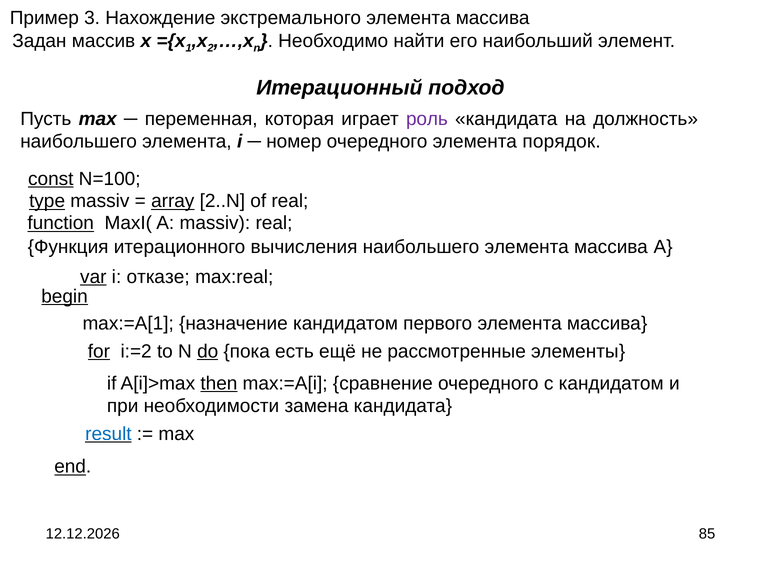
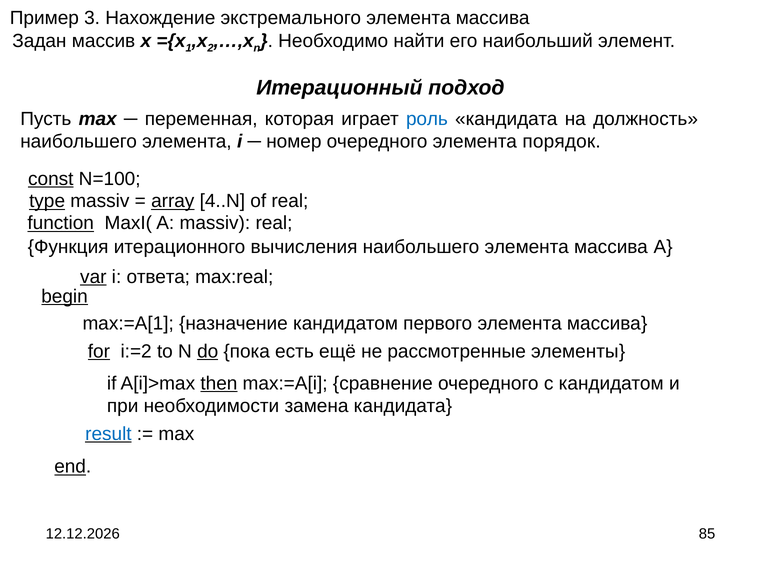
роль colour: purple -> blue
2..N: 2..N -> 4..N
отказе: отказе -> ответа
